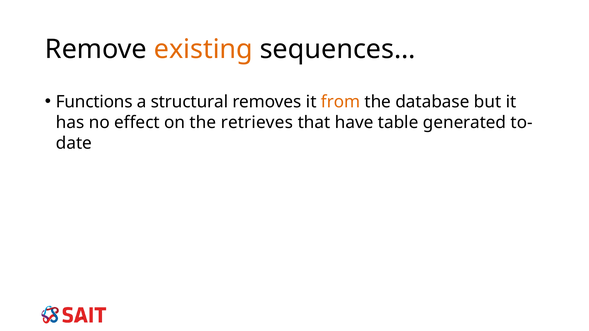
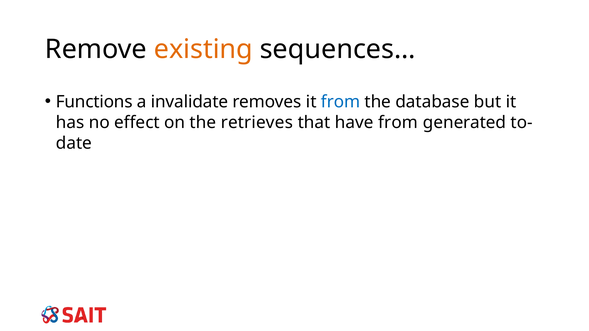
structural: structural -> invalidate
from at (341, 102) colour: orange -> blue
have table: table -> from
